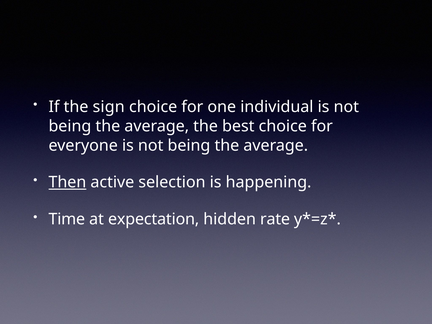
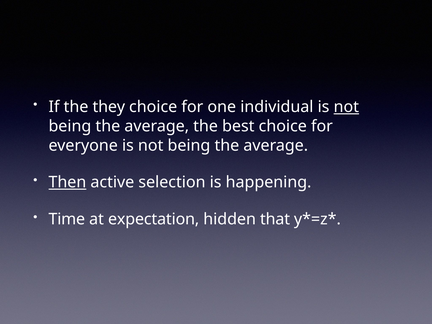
sign: sign -> they
not at (346, 107) underline: none -> present
rate: rate -> that
